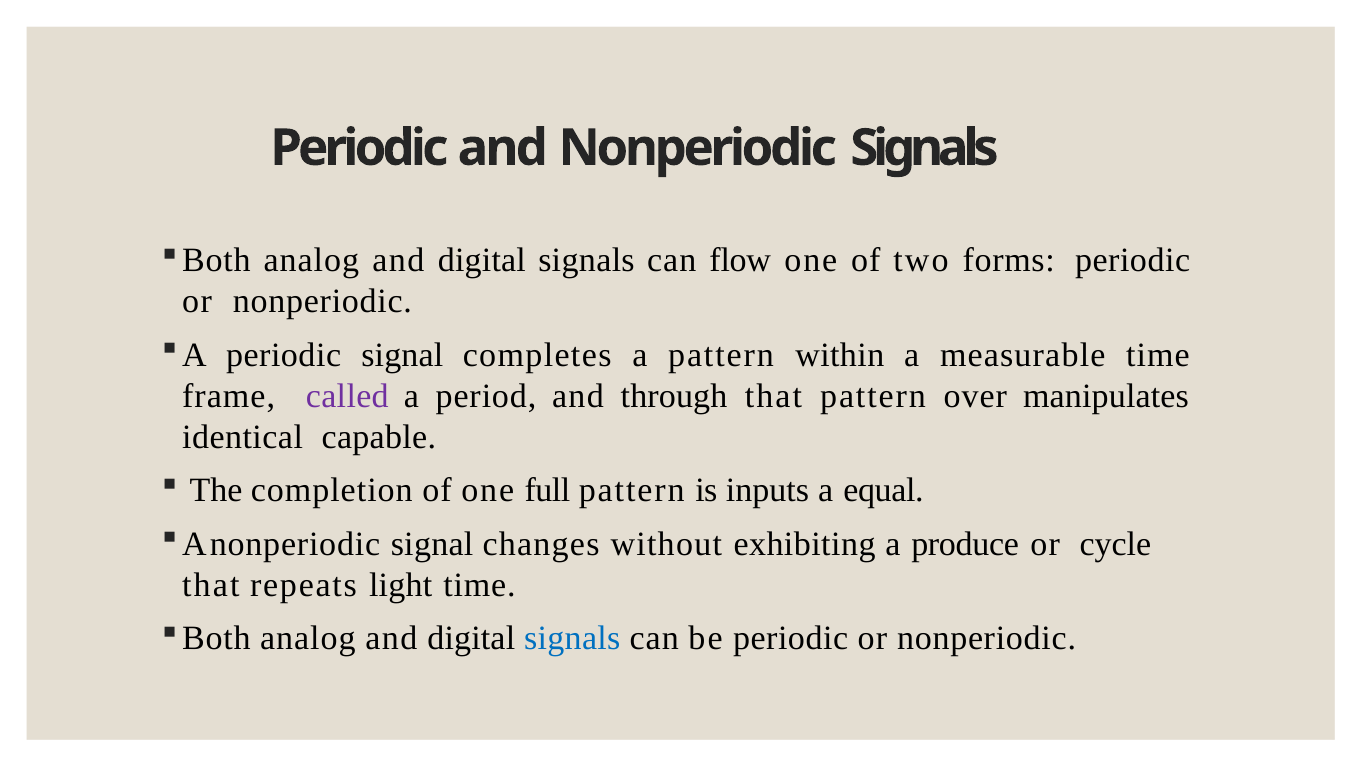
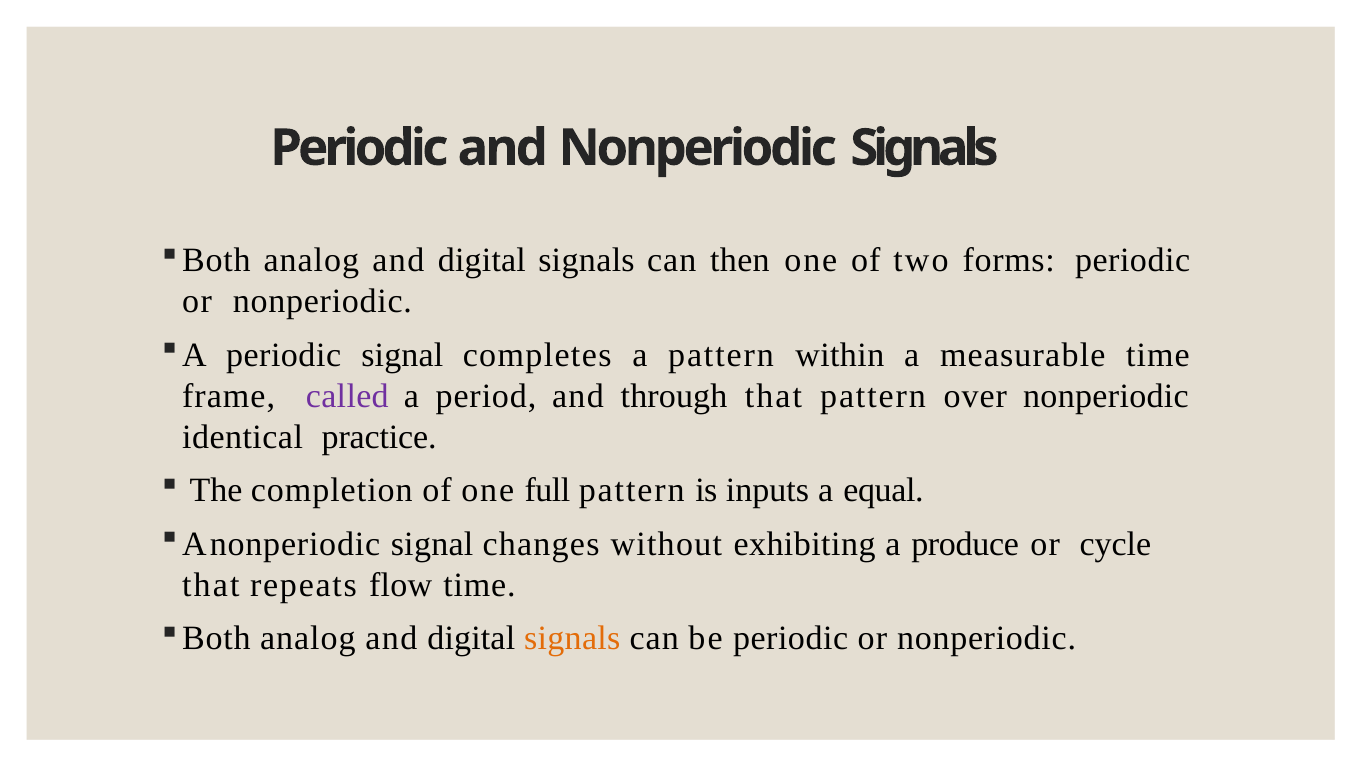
flow: flow -> then
over manipulates: manipulates -> nonperiodic
capable: capable -> practice
light: light -> flow
signals at (572, 638) colour: blue -> orange
